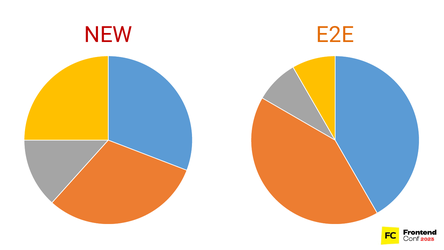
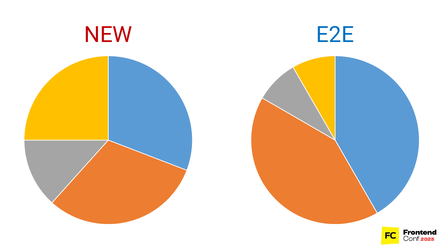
E2E colour: orange -> blue
